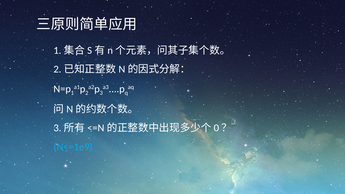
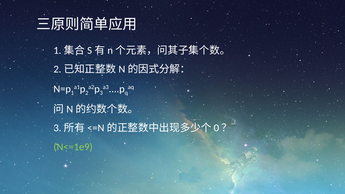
N<=1e9 colour: light blue -> light green
